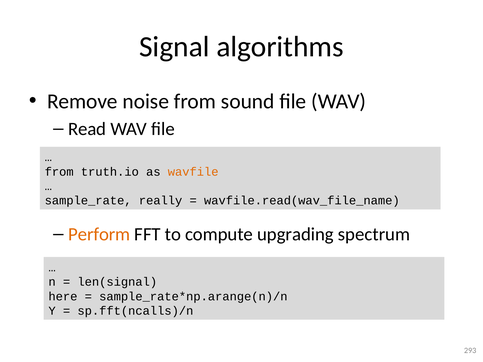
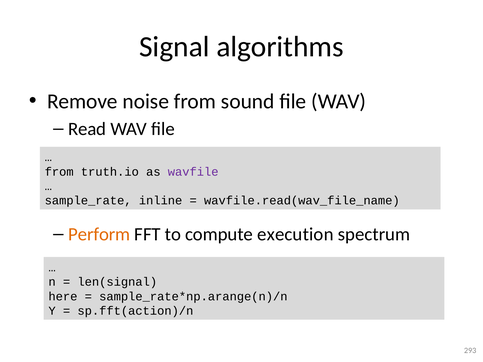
wavfile colour: orange -> purple
really: really -> inline
upgrading: upgrading -> execution
sp.fft(ncalls)/n: sp.fft(ncalls)/n -> sp.fft(action)/n
